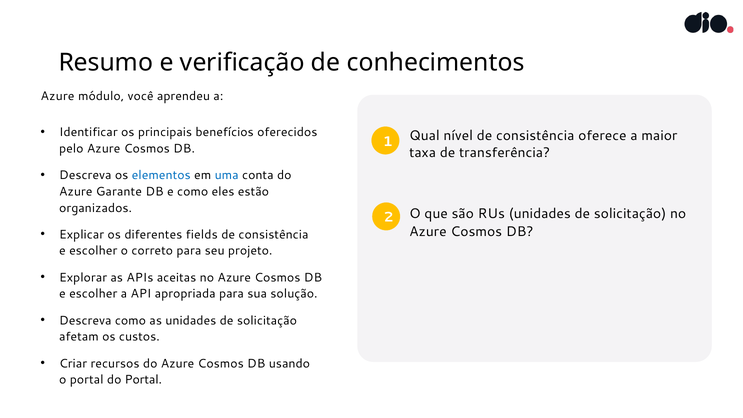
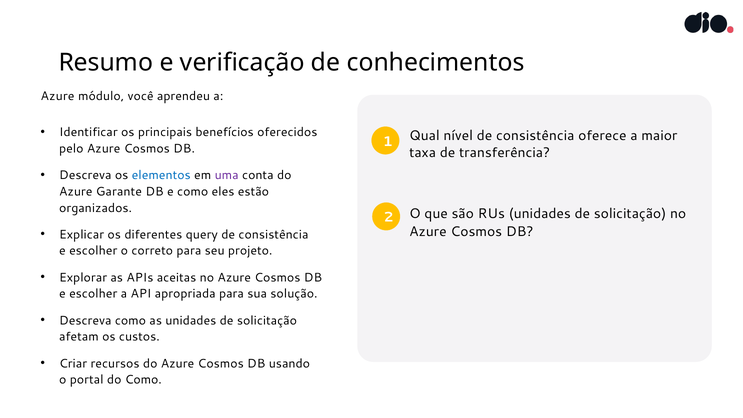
uma colour: blue -> purple
fields: fields -> query
do Portal: Portal -> Como
